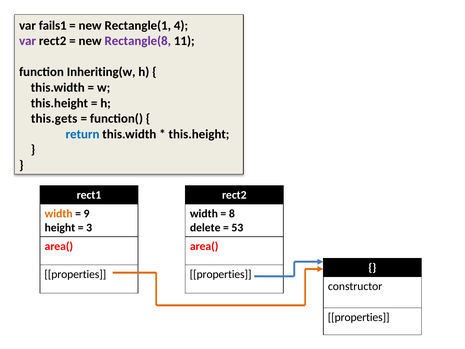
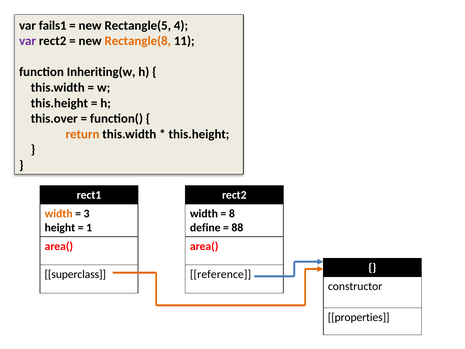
Rectangle(1: Rectangle(1 -> Rectangle(5
Rectangle(8 colour: purple -> orange
this.gets: this.gets -> this.over
return colour: blue -> orange
9: 9 -> 3
3: 3 -> 1
delete: delete -> define
53: 53 -> 88
properties at (75, 274): properties -> superclass
properties at (221, 274): properties -> reference
